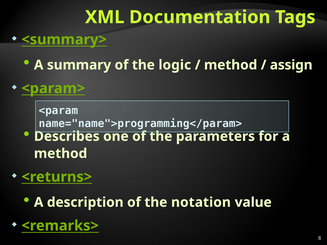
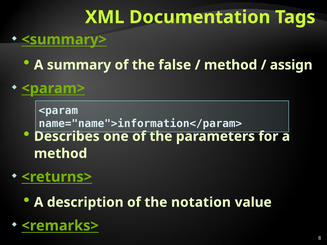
logic: logic -> false
name="name">programming</param>: name="name">programming</param> -> name="name">information</param>
